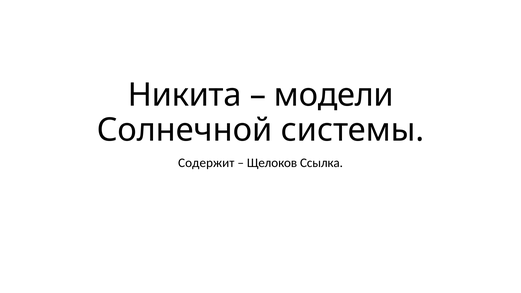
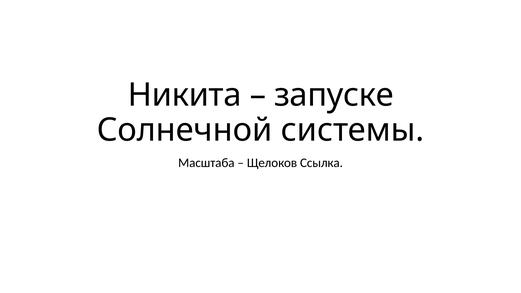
модели: модели -> запуске
Содержит: Содержит -> Масштаба
